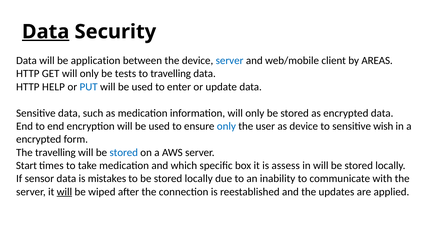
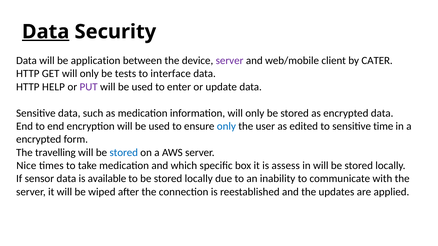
server at (230, 61) colour: blue -> purple
AREAS: AREAS -> CATER
to travelling: travelling -> interface
PUT colour: blue -> purple
as device: device -> edited
wish: wish -> time
Start: Start -> Nice
mistakes: mistakes -> available
will at (64, 192) underline: present -> none
